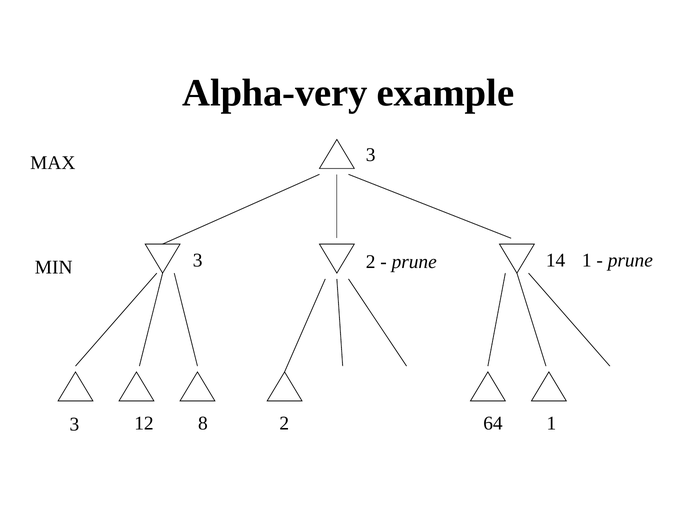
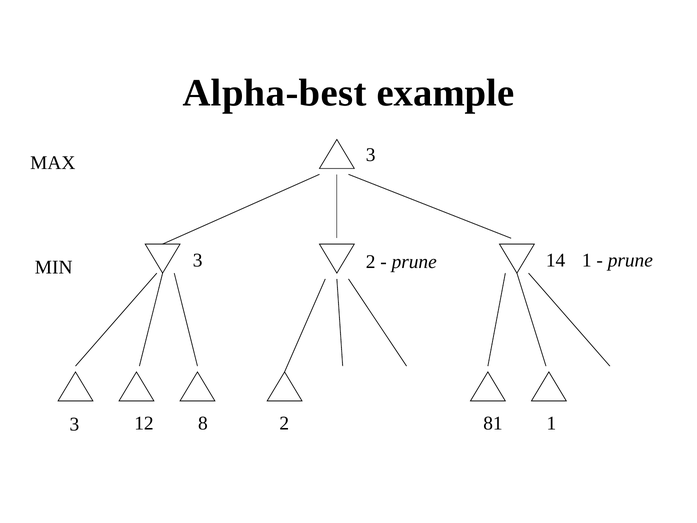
Alpha-very: Alpha-very -> Alpha-best
64: 64 -> 81
